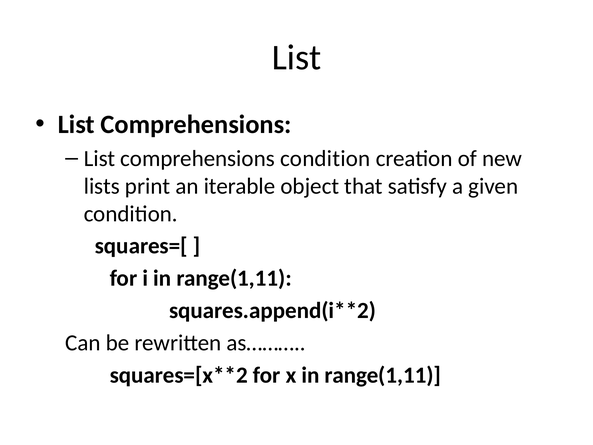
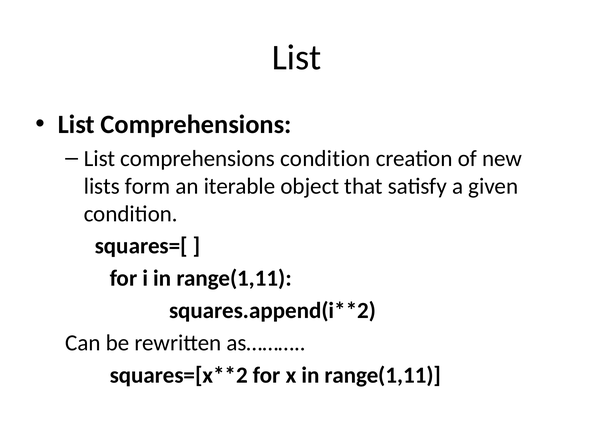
print: print -> form
